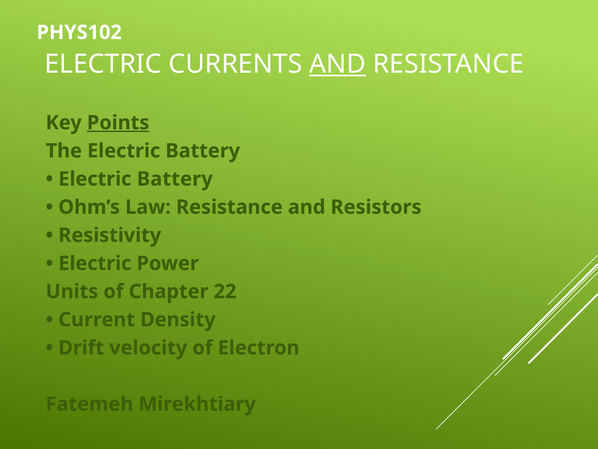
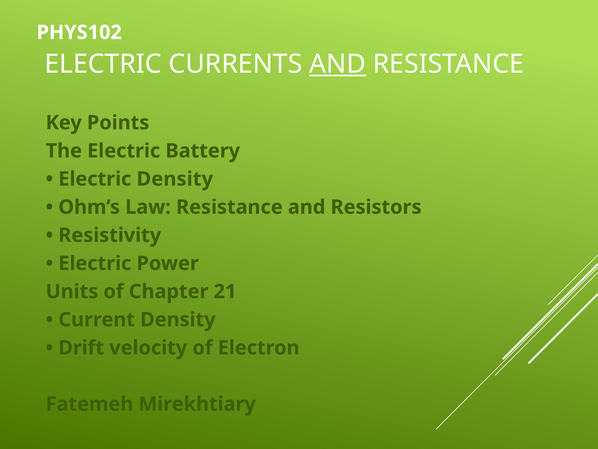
Points underline: present -> none
Battery at (175, 179): Battery -> Density
22: 22 -> 21
